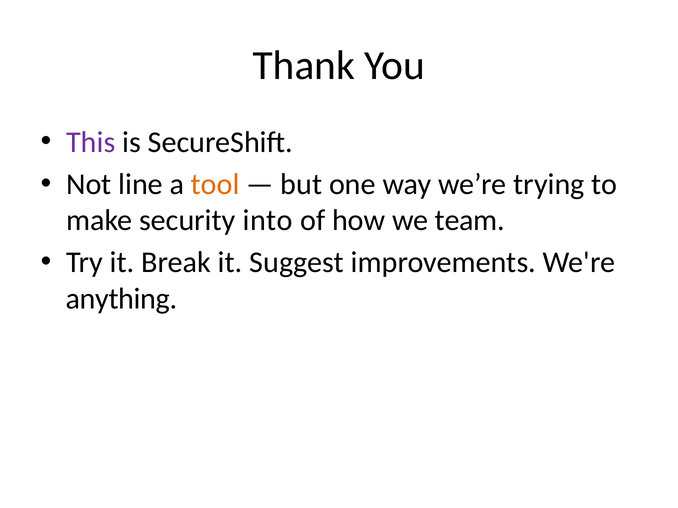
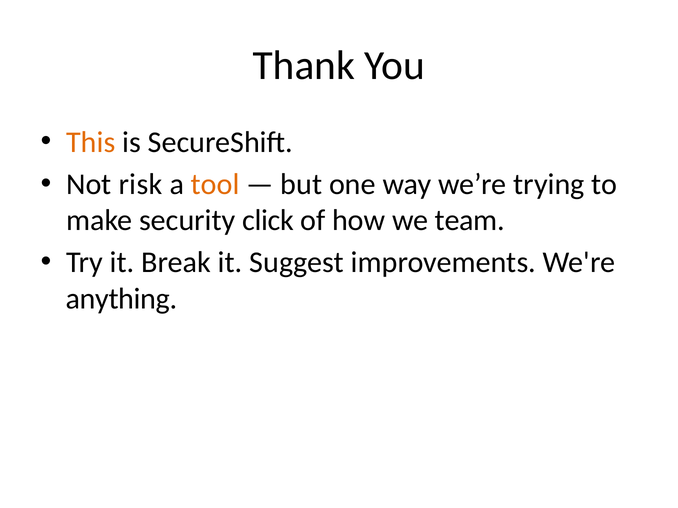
This colour: purple -> orange
line: line -> risk
into: into -> click
